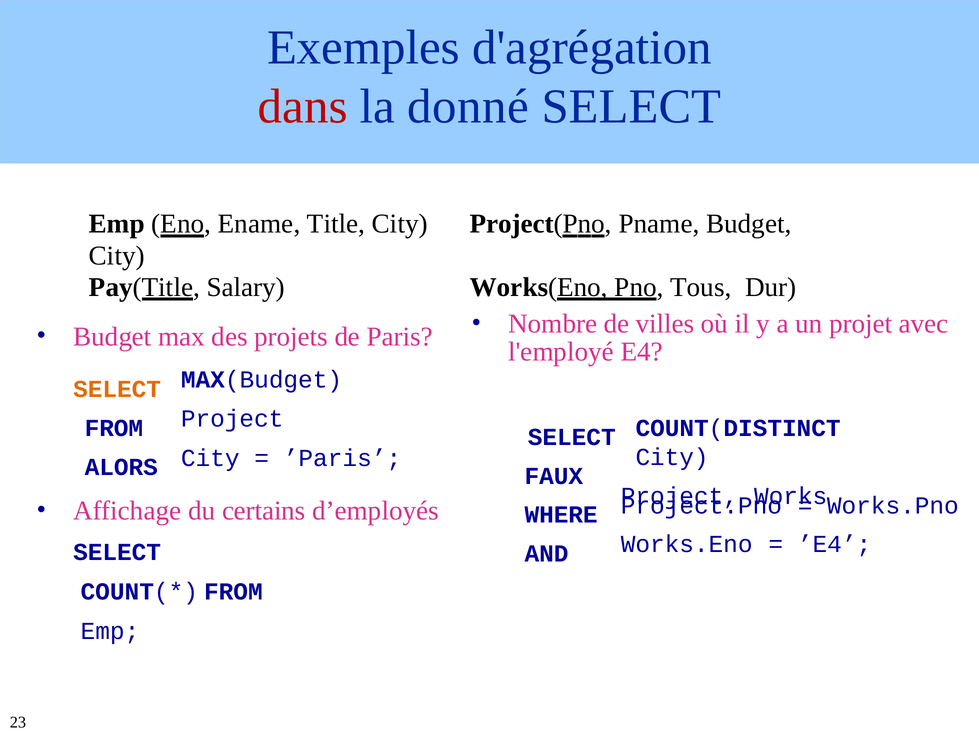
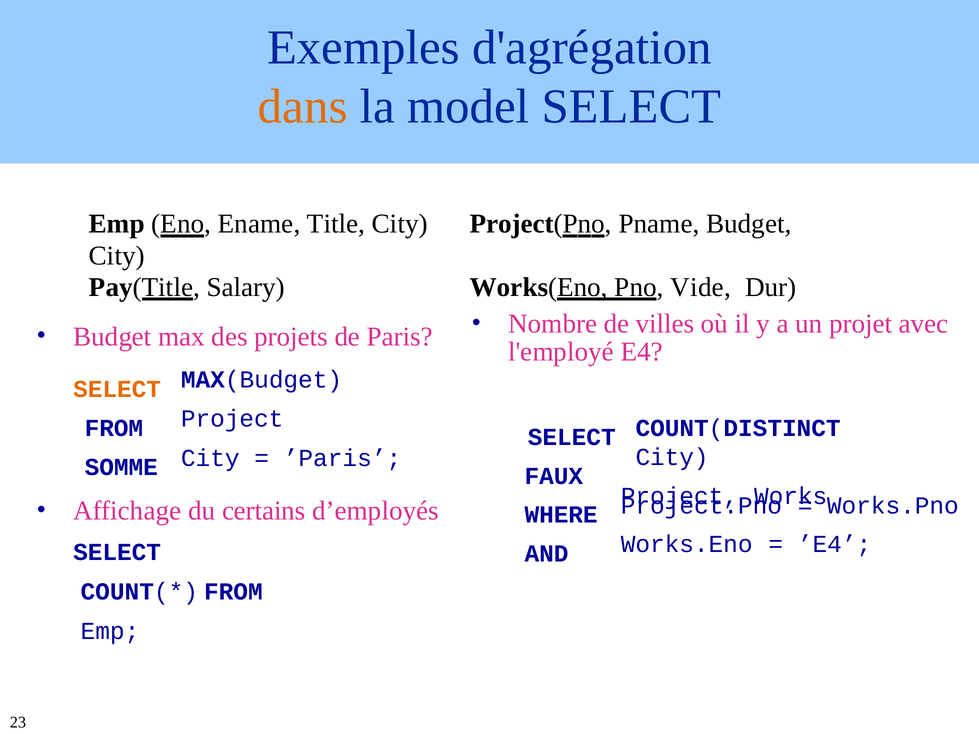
dans colour: red -> orange
donné: donné -> model
Tous: Tous -> Vide
ALORS: ALORS -> SOMME
